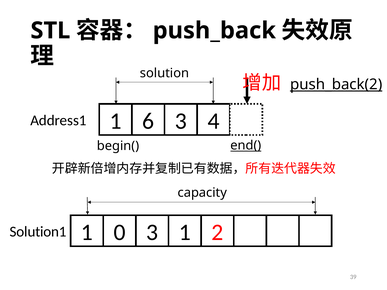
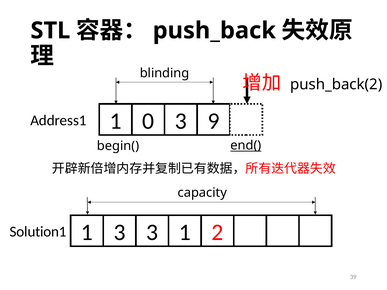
solution: solution -> blinding
push_back(2 underline: present -> none
6: 6 -> 0
4: 4 -> 9
1 0: 0 -> 3
